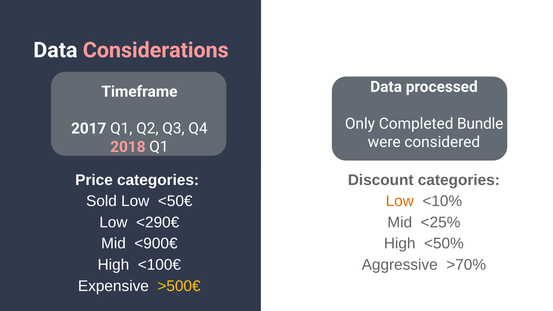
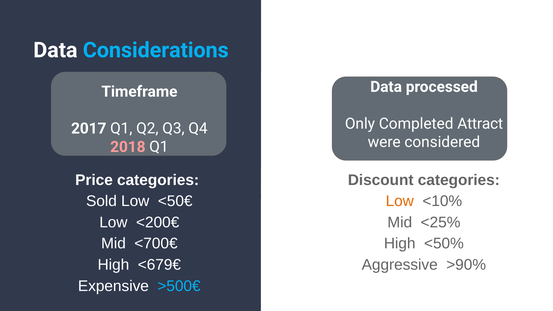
Considerations colour: pink -> light blue
Bundle: Bundle -> Attract
<290€: <290€ -> <200€
<900€: <900€ -> <700€
<100€: <100€ -> <679€
>70%: >70% -> >90%
>500€ colour: yellow -> light blue
